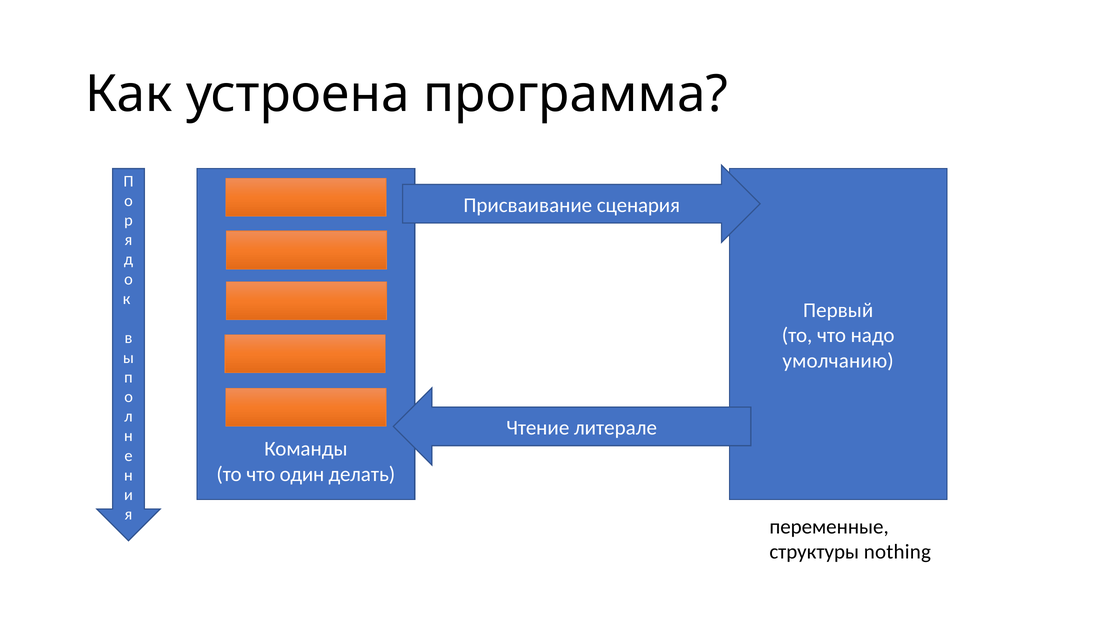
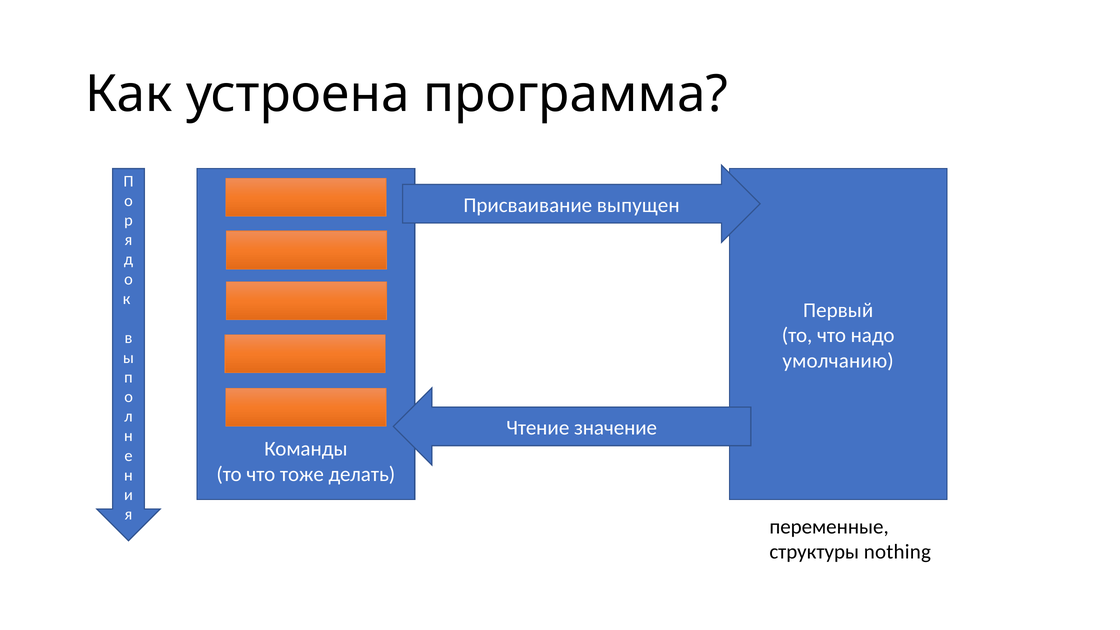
сценария: сценария -> выпущен
литерале: литерале -> значение
один: один -> тоже
